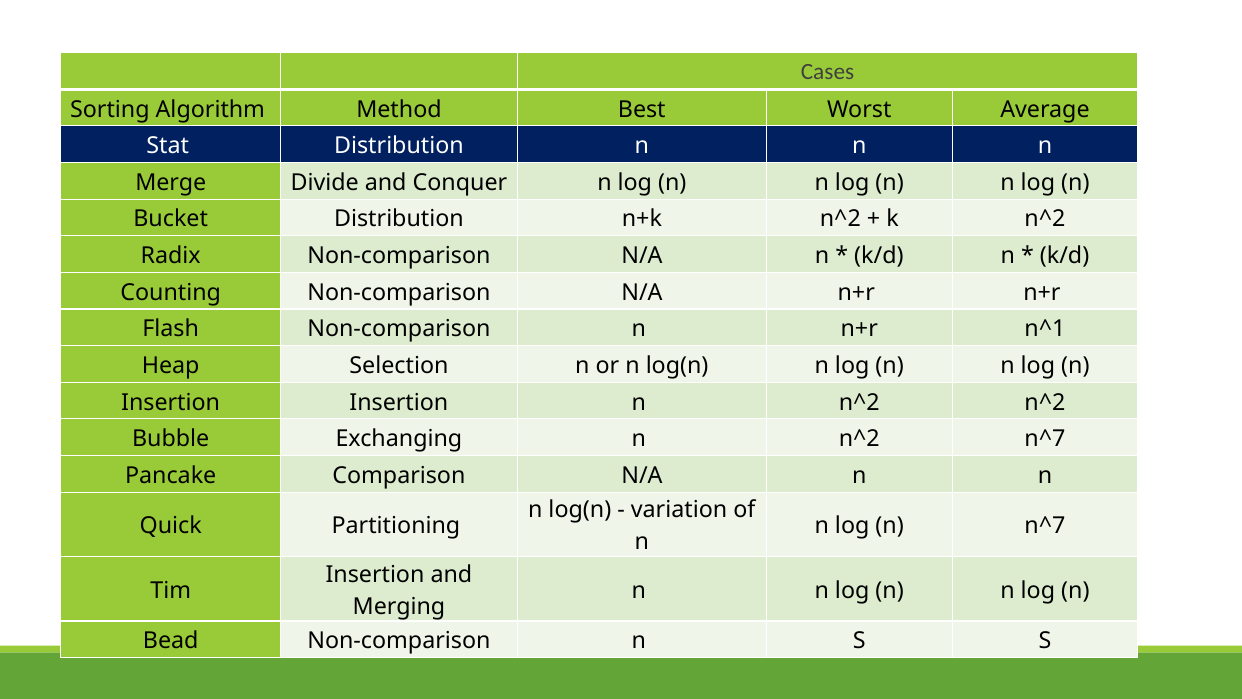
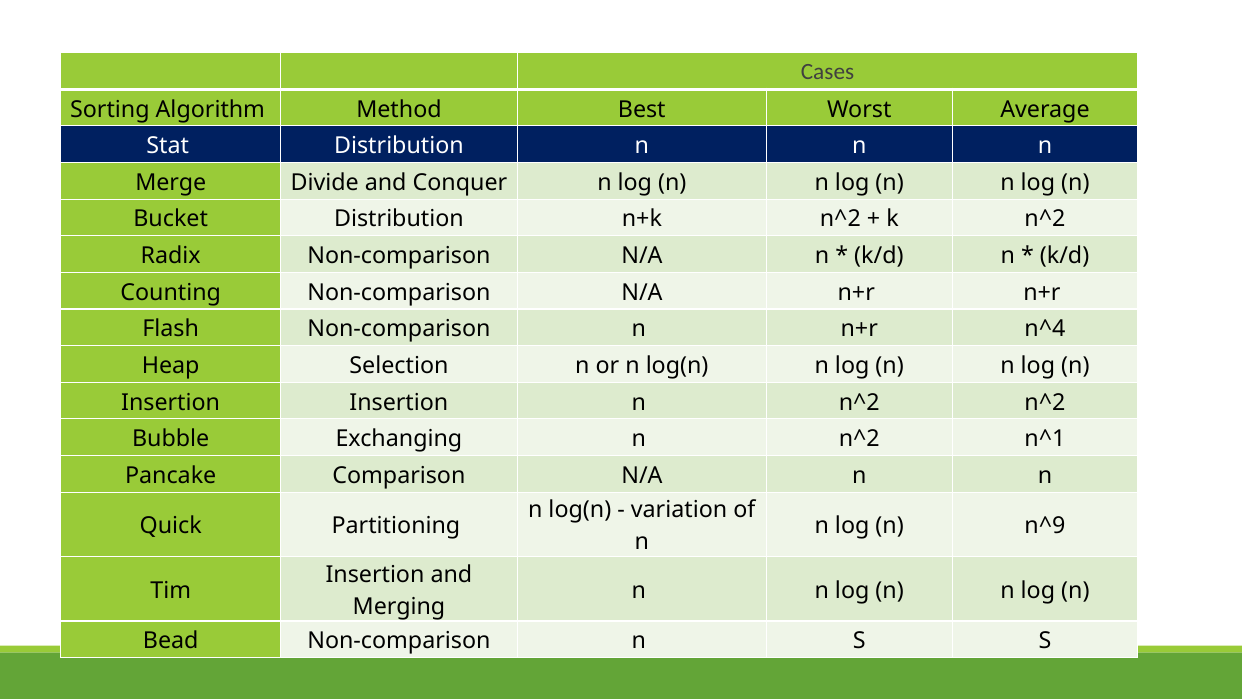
n^1: n^1 -> n^4
n^2 n^7: n^7 -> n^1
n n^7: n^7 -> n^9
